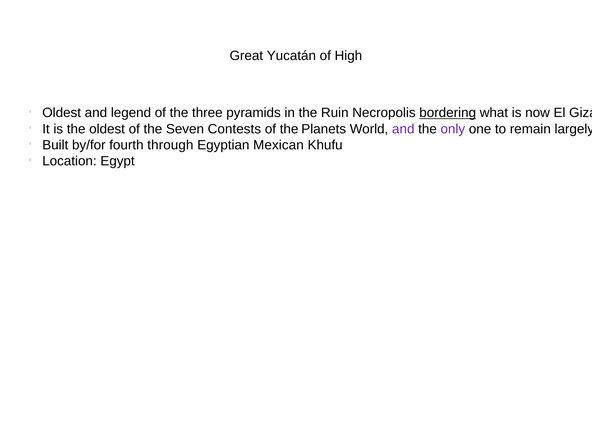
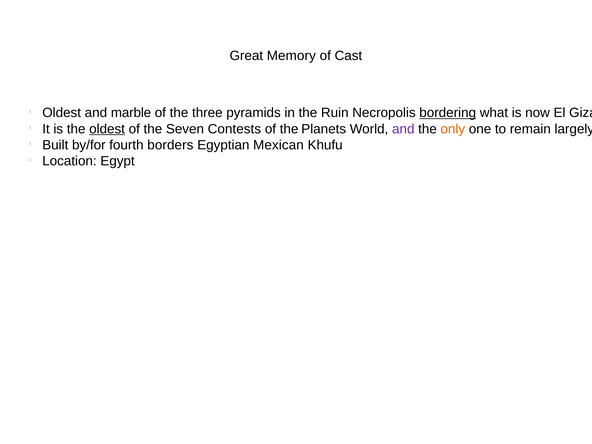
Yucatán: Yucatán -> Memory
High: High -> Cast
legend: legend -> marble
oldest at (107, 129) underline: none -> present
only colour: purple -> orange
through: through -> borders
